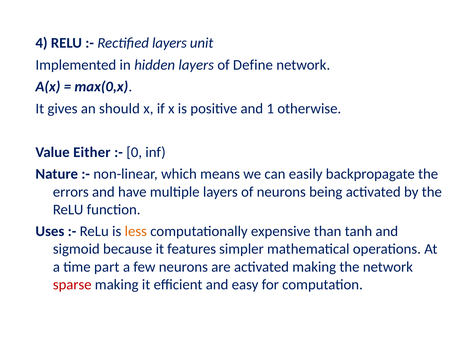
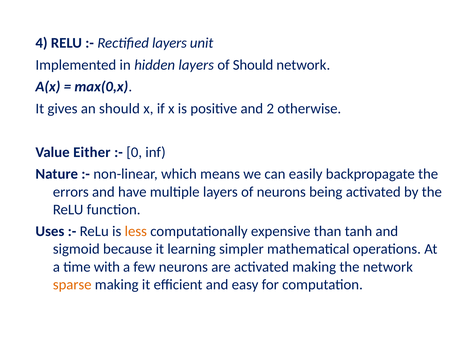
of Define: Define -> Should
1: 1 -> 2
features: features -> learning
part: part -> with
sparse colour: red -> orange
